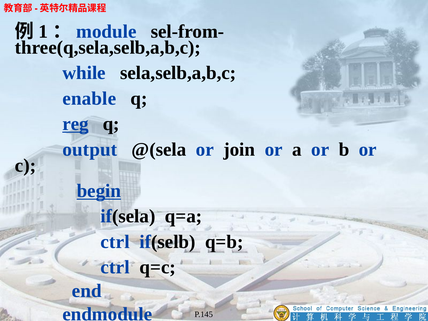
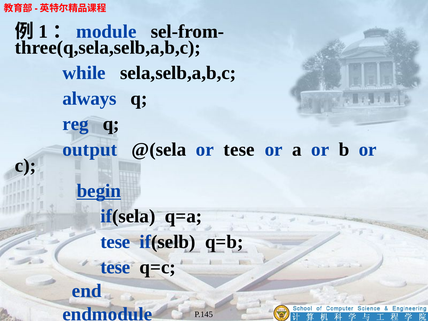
enable: enable -> always
reg underline: present -> none
or join: join -> tese
ctrl at (115, 242): ctrl -> tese
ctrl at (115, 267): ctrl -> tese
